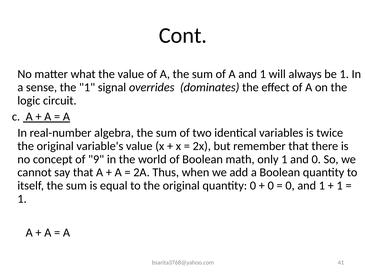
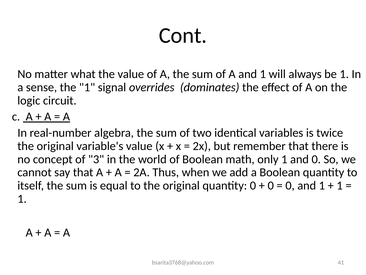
9: 9 -> 3
